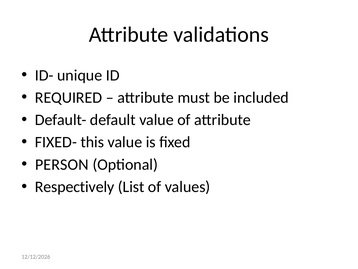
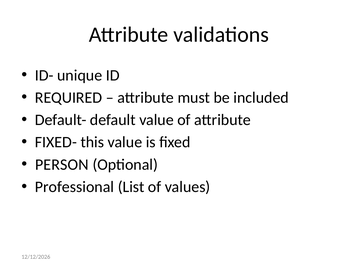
Respectively: Respectively -> Professional
